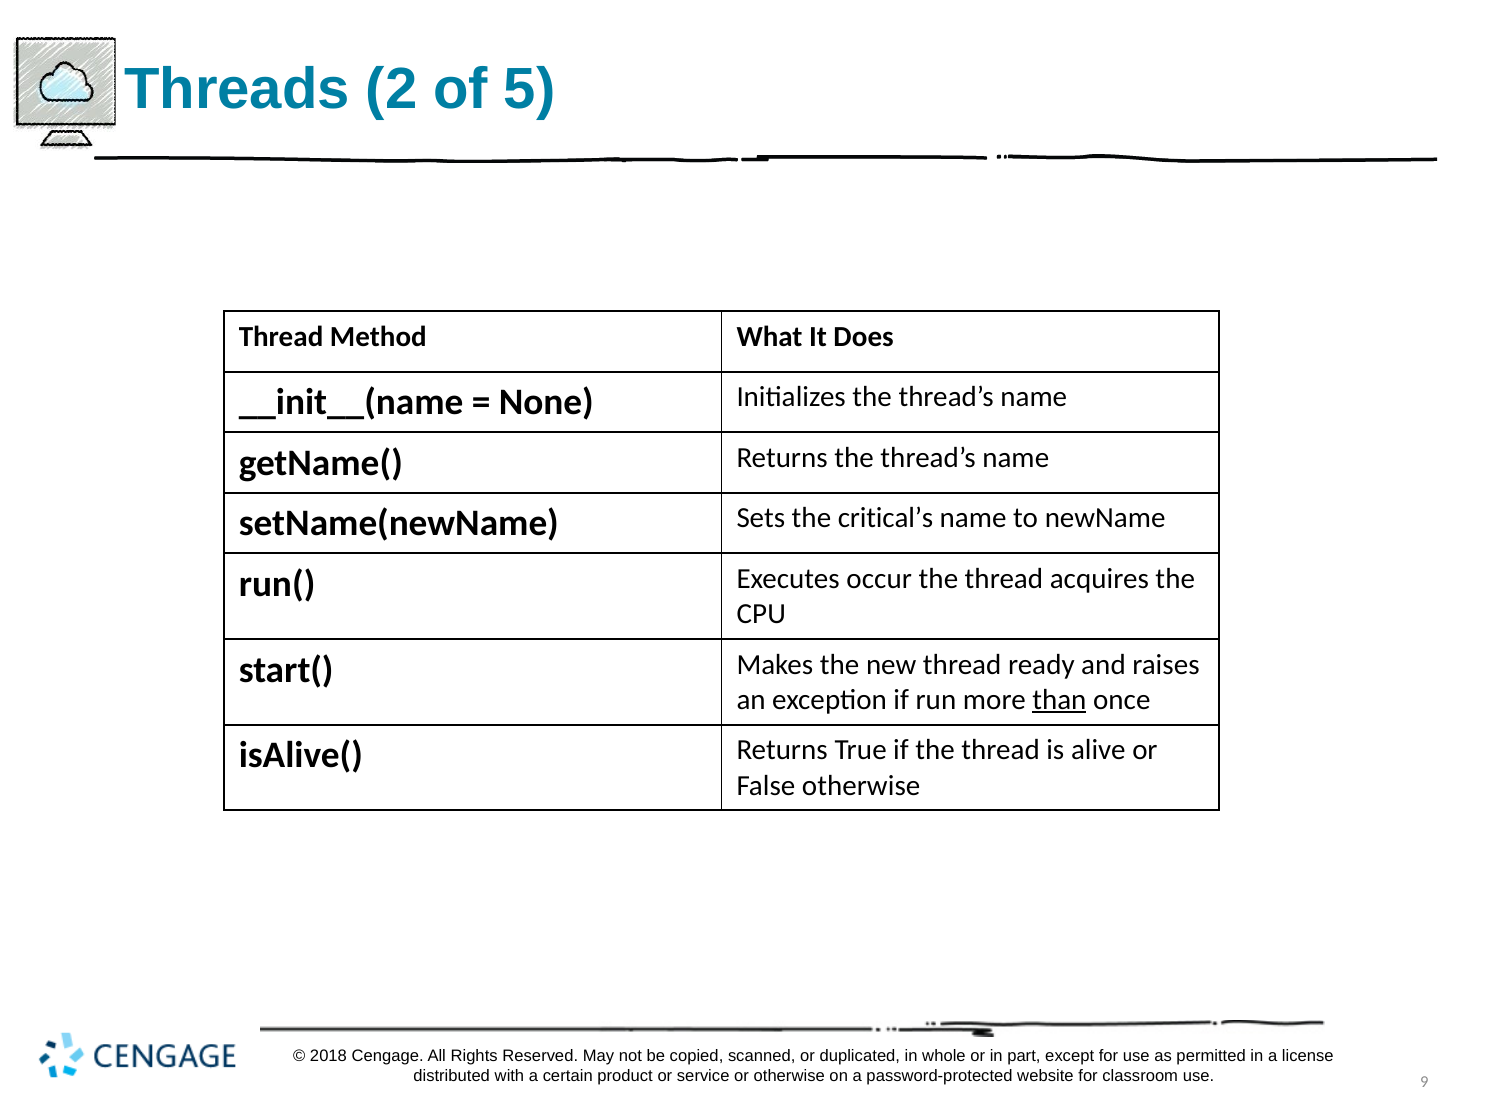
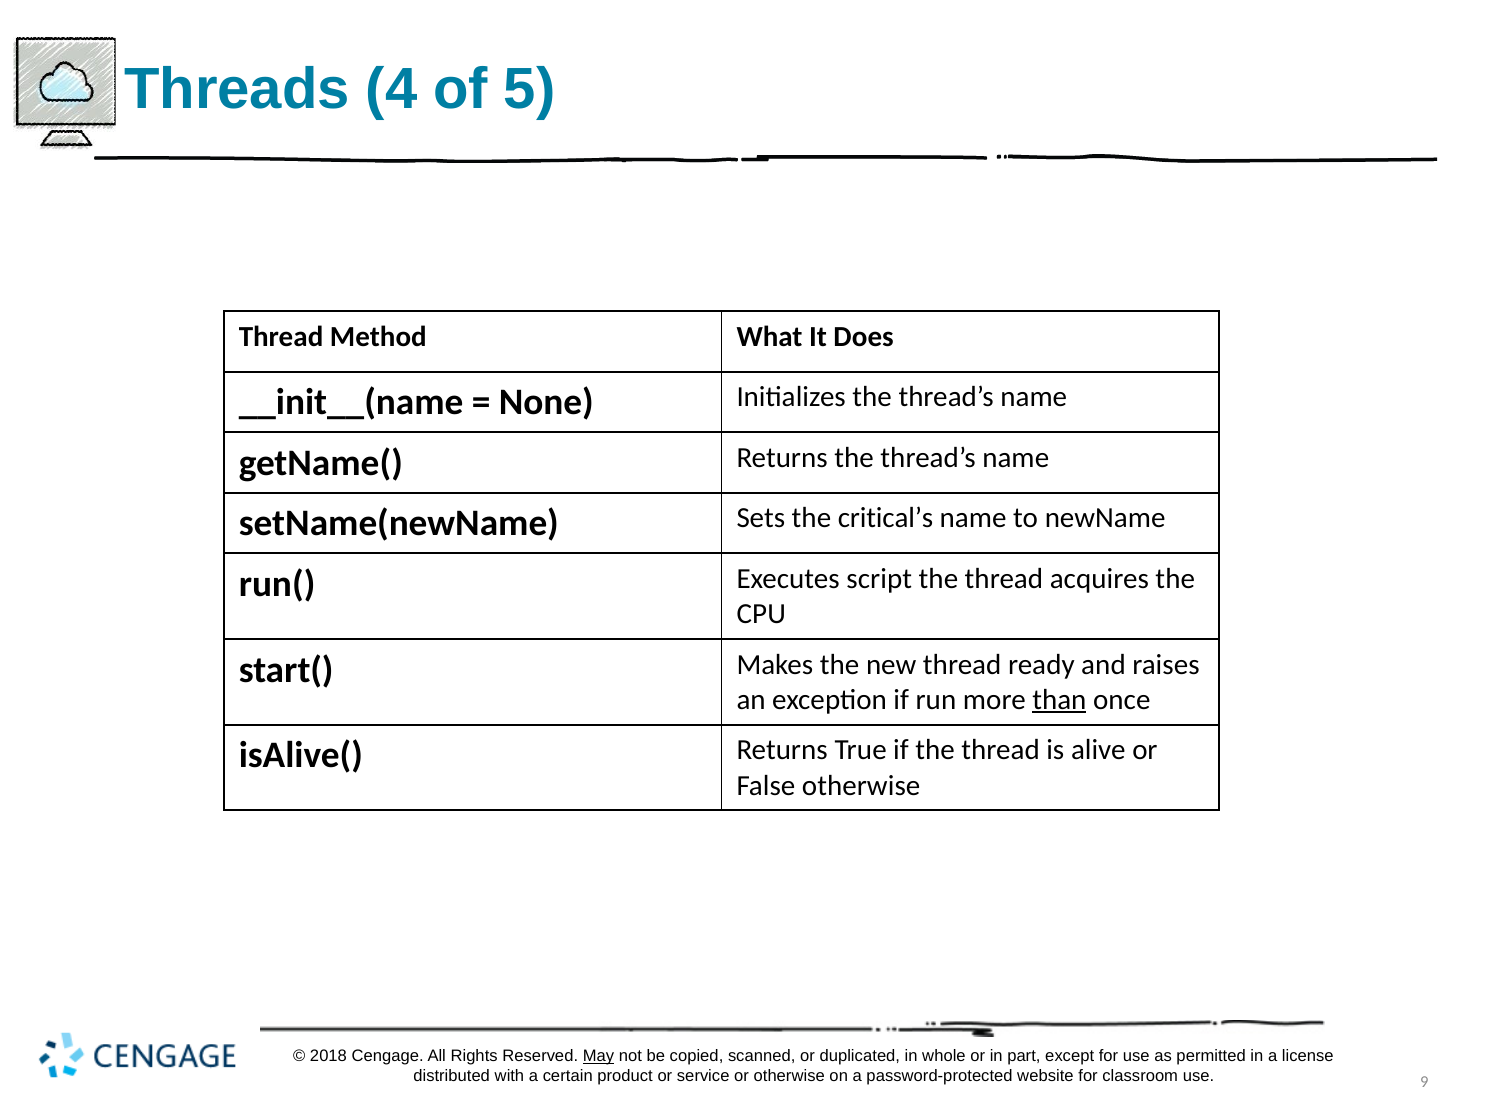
2: 2 -> 4
occur: occur -> script
May underline: none -> present
